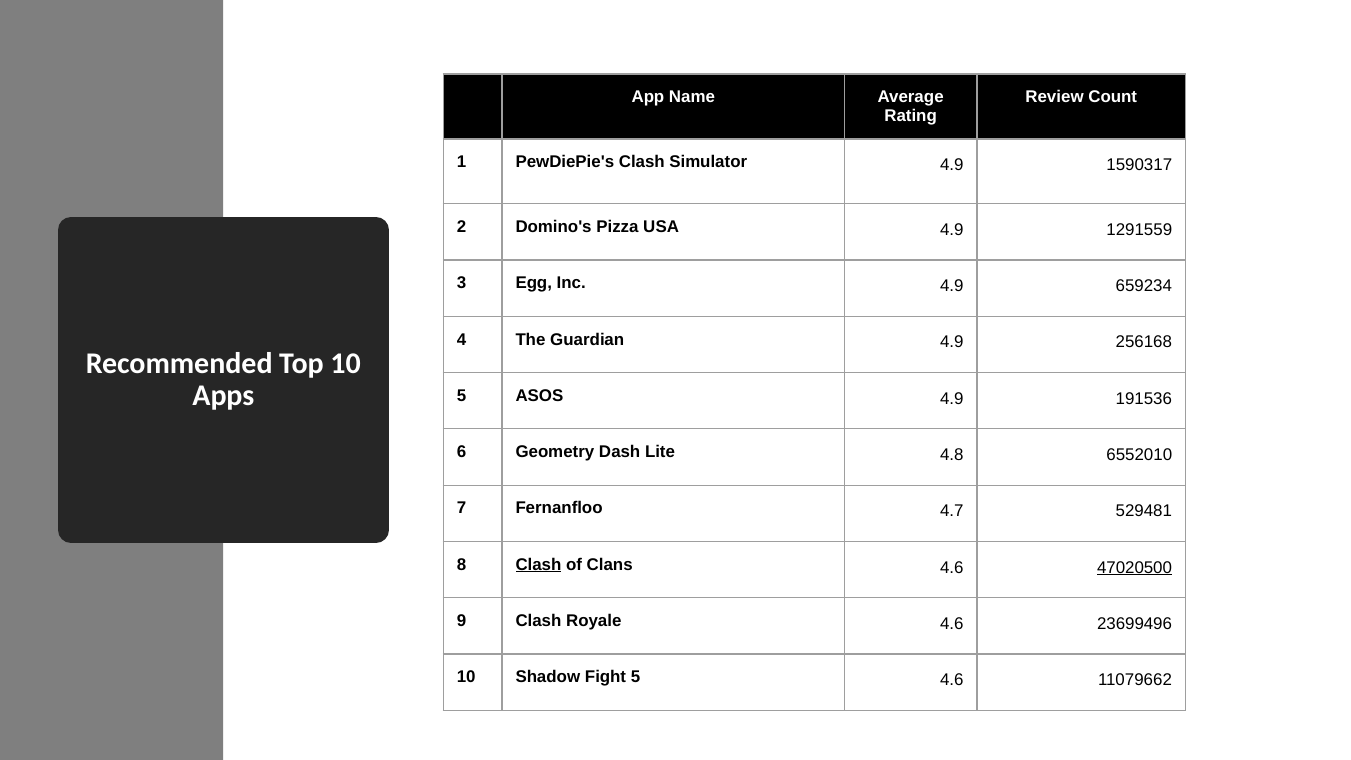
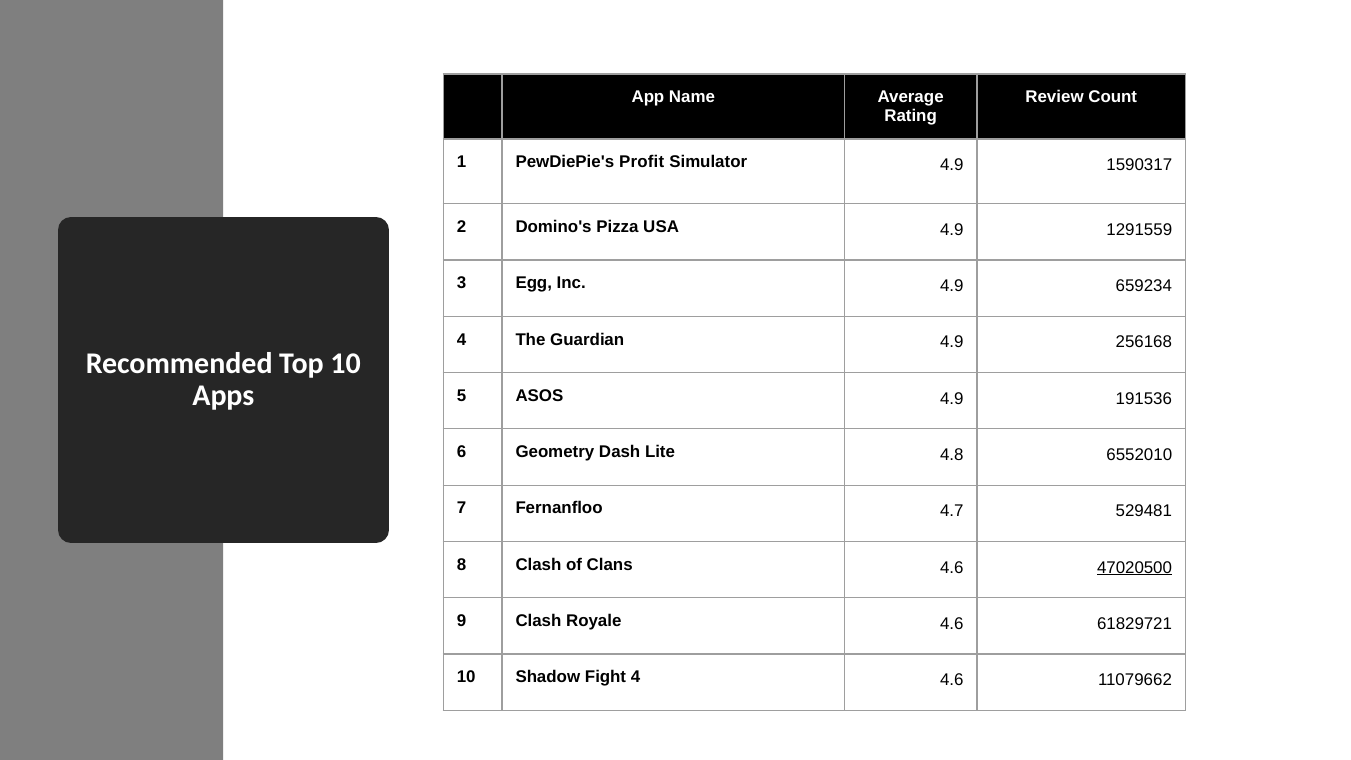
PewDiePie's Clash: Clash -> Profit
Clash at (538, 565) underline: present -> none
23699496: 23699496 -> 61829721
Fight 5: 5 -> 4
